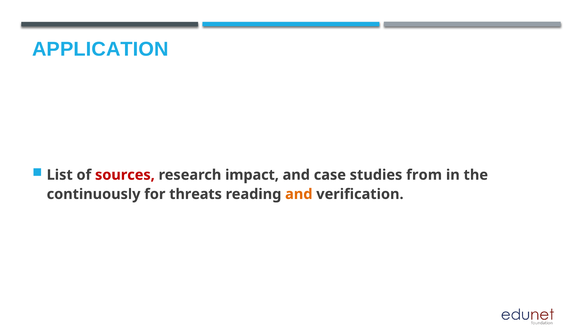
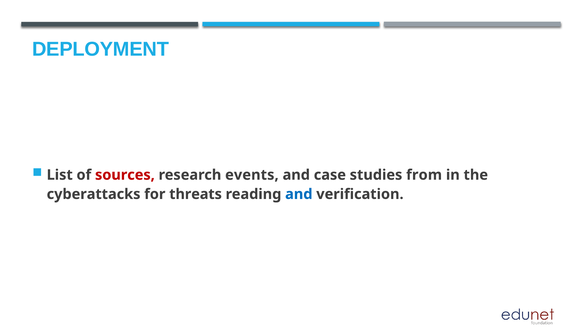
APPLICATION: APPLICATION -> DEPLOYMENT
impact: impact -> events
continuously: continuously -> cyberattacks
and at (299, 194) colour: orange -> blue
